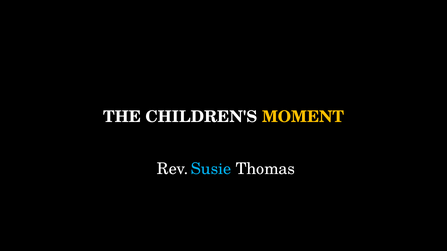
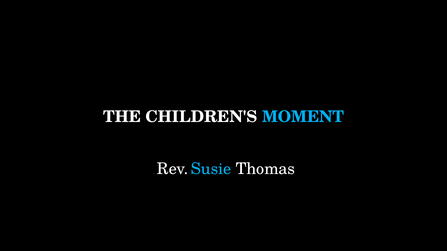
MOMENT colour: yellow -> light blue
